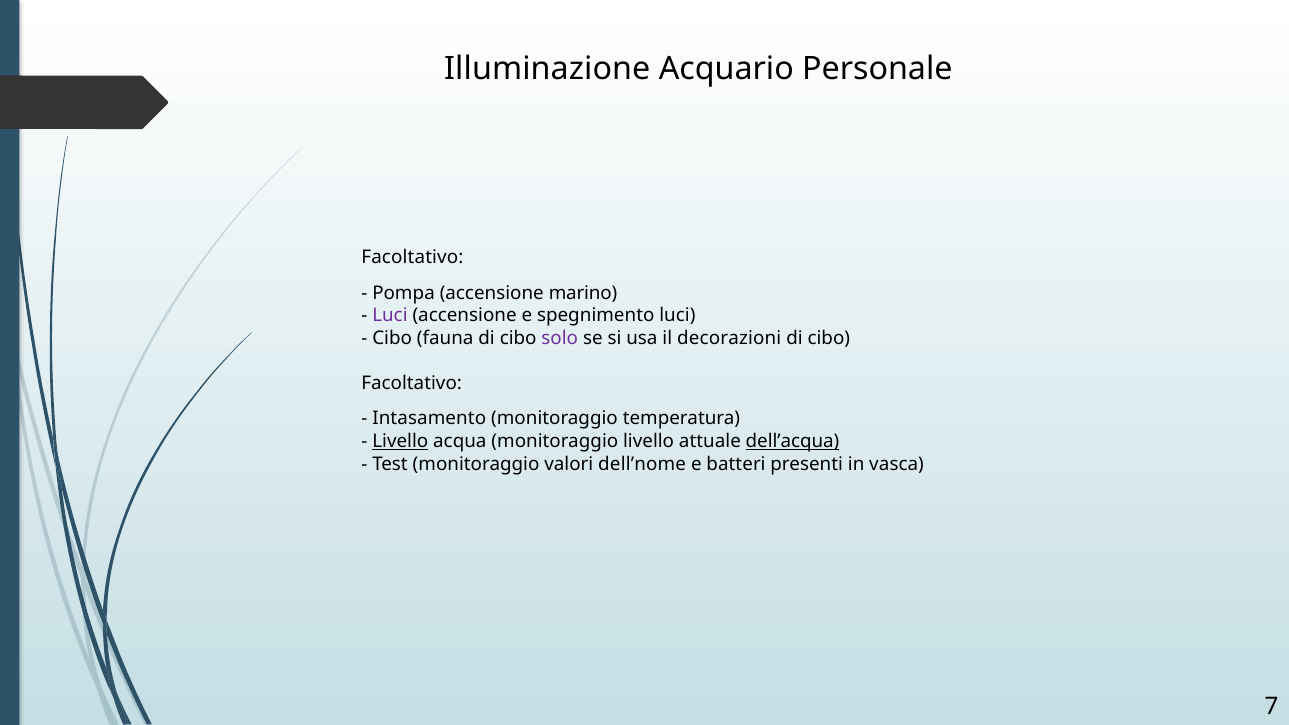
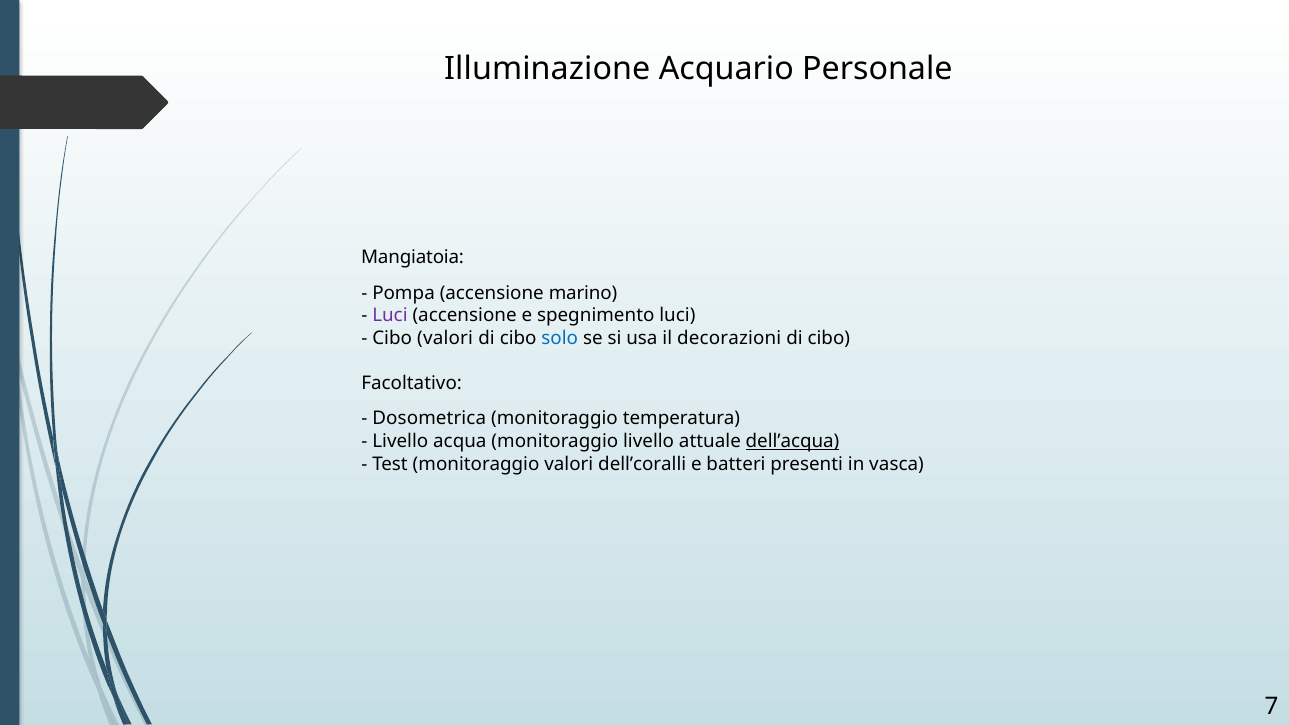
Facoltativo at (412, 258): Facoltativo -> Mangiatoia
Cibo fauna: fauna -> valori
solo colour: purple -> blue
Intasamento: Intasamento -> Dosometrica
Livello at (400, 441) underline: present -> none
dell’nome: dell’nome -> dell’coralli
